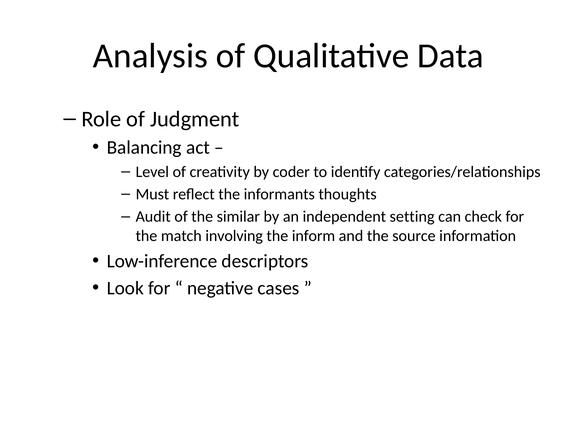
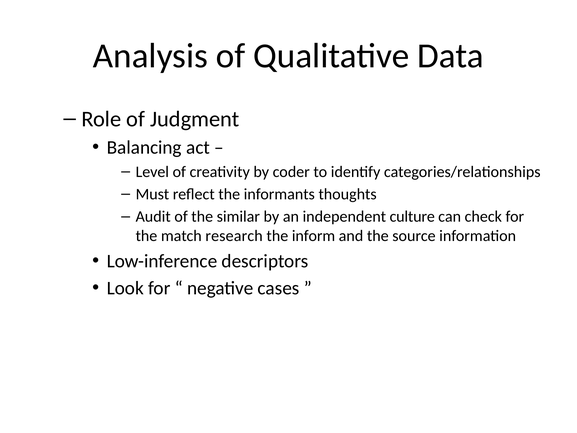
setting: setting -> culture
involving: involving -> research
